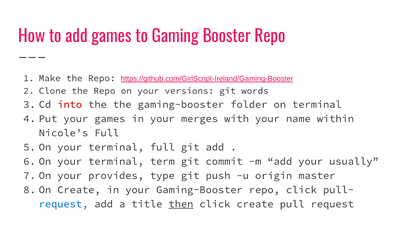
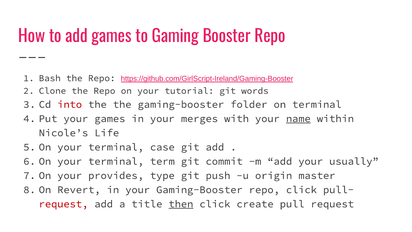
Make: Make -> Bash
versions: versions -> tutorial
name underline: none -> present
Nicole’s Full: Full -> Life
terminal full: full -> case
On Create: Create -> Revert
request at (63, 204) colour: blue -> red
